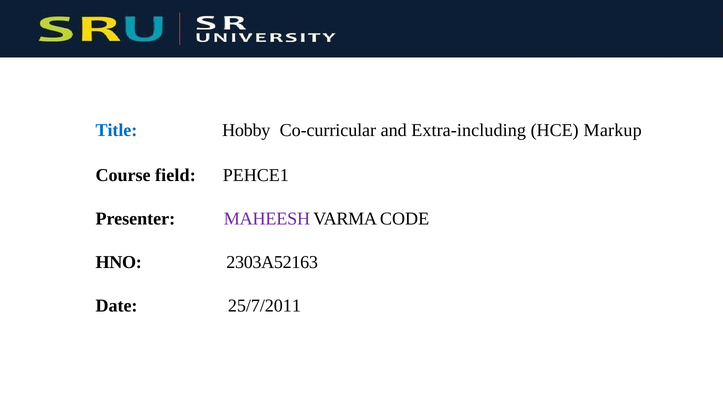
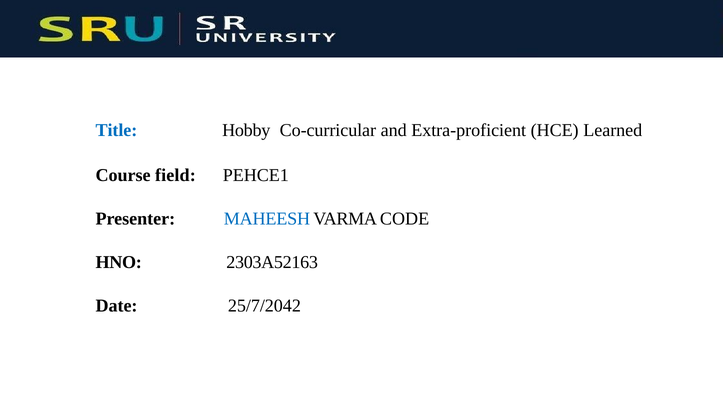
Extra-including: Extra-including -> Extra-proficient
Markup: Markup -> Learned
MAHEESH colour: purple -> blue
25/7/2011: 25/7/2011 -> 25/7/2042
